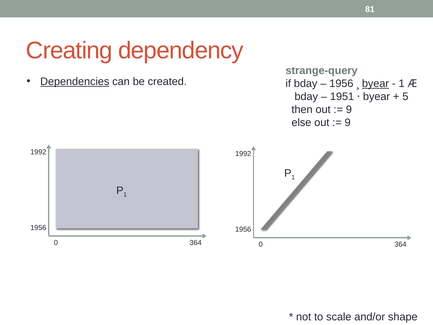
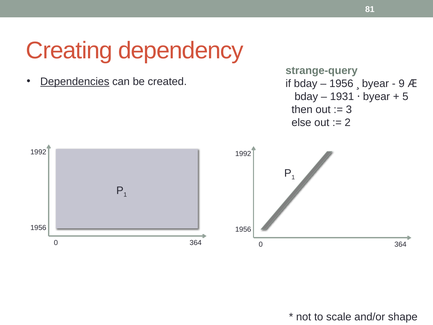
byear at (375, 84) underline: present -> none
1 at (402, 84): 1 -> 9
1951: 1951 -> 1931
9 at (349, 110): 9 -> 3
9 at (348, 123): 9 -> 2
